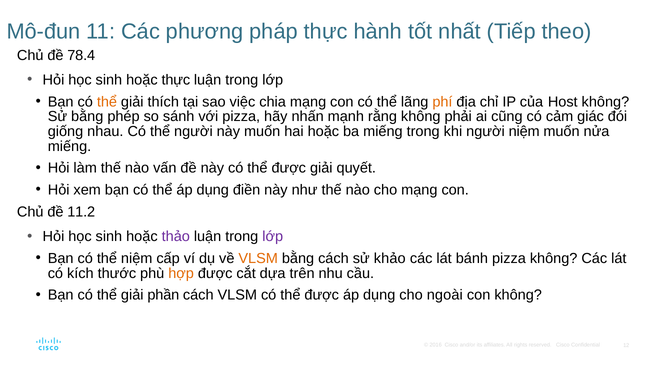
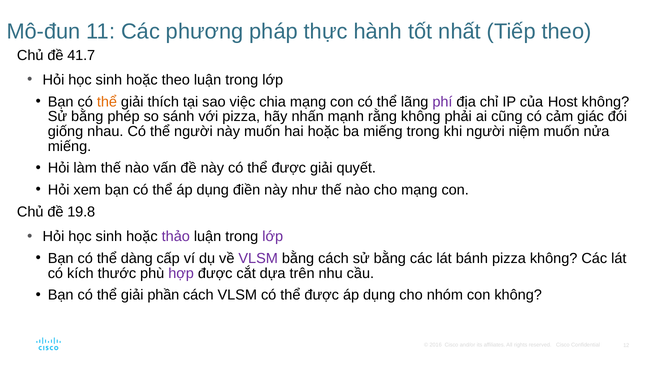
78.4: 78.4 -> 41.7
hoặc thực: thực -> theo
phí colour: orange -> purple
11.2: 11.2 -> 19.8
thể niệm: niệm -> dàng
VLSM at (258, 258) colour: orange -> purple
cách sử khảo: khảo -> bằng
hợp colour: orange -> purple
ngoài: ngoài -> nhóm
